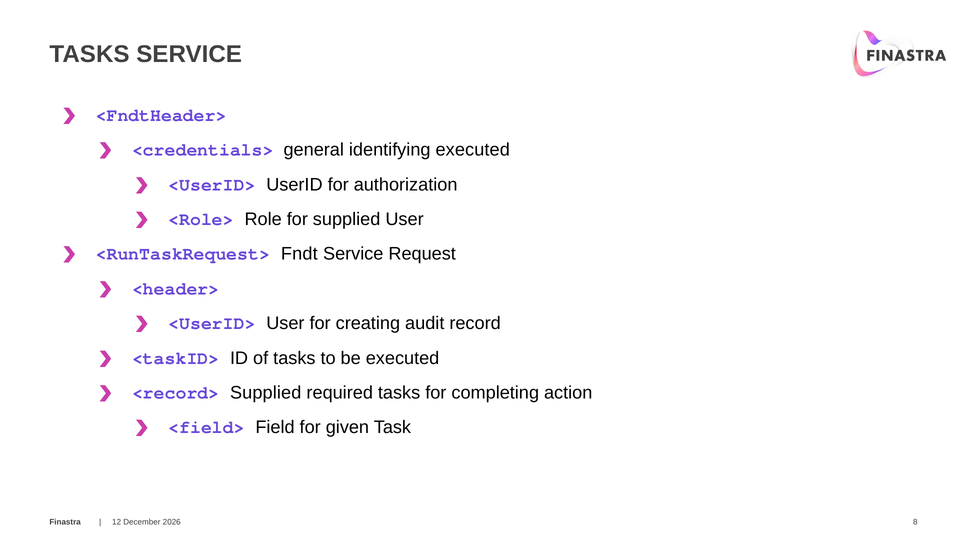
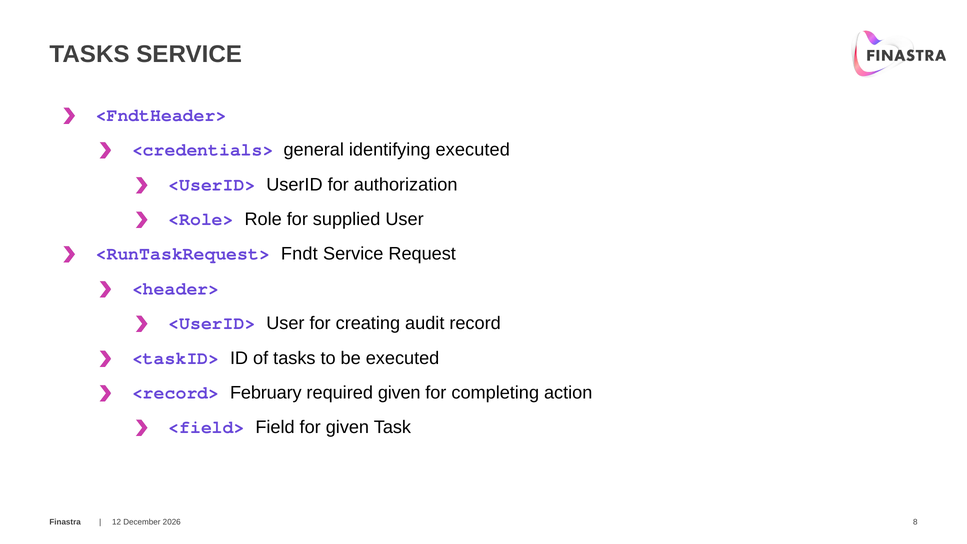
<record> Supplied: Supplied -> February
required tasks: tasks -> given
